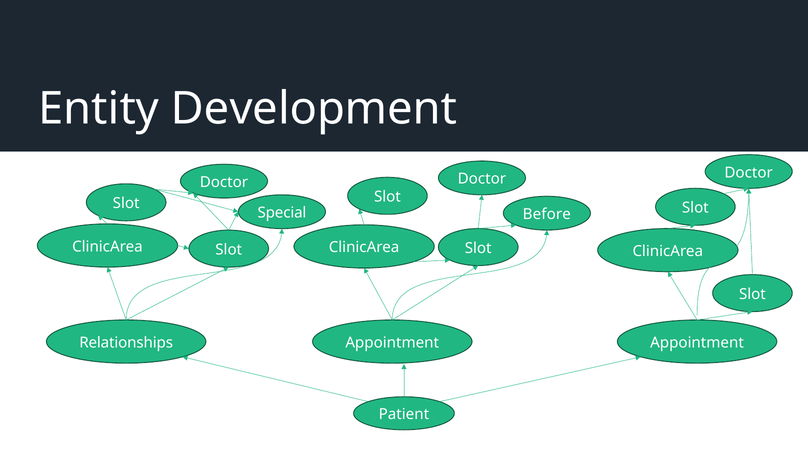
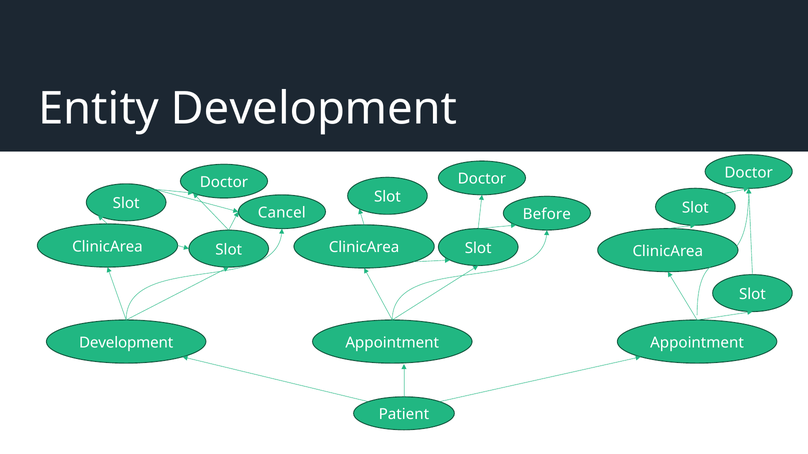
Special: Special -> Cancel
Relationships at (126, 343): Relationships -> Development
